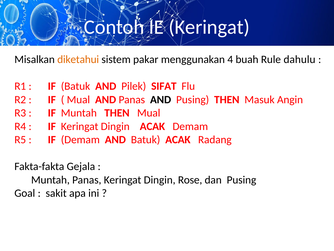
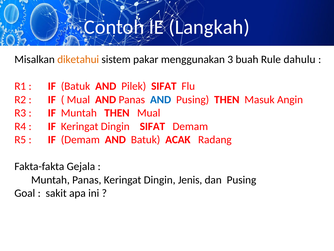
IE Keringat: Keringat -> Langkah
4: 4 -> 3
AND at (161, 99) colour: black -> blue
Dingin ACAK: ACAK -> SIFAT
Rose: Rose -> Jenis
